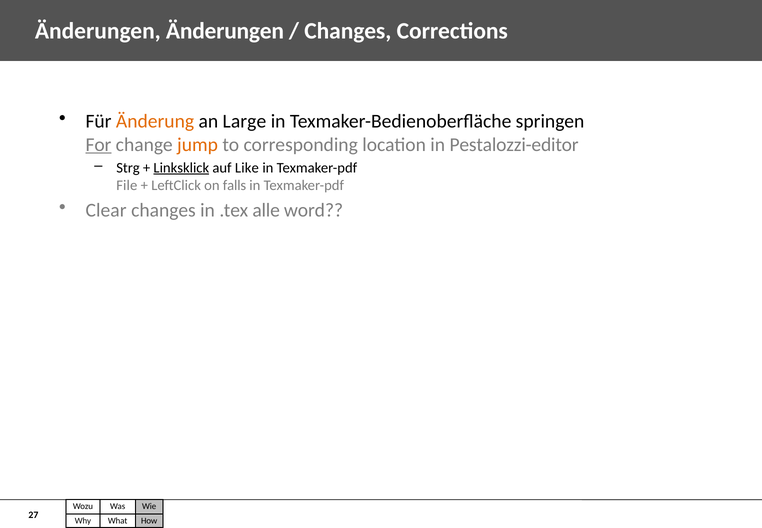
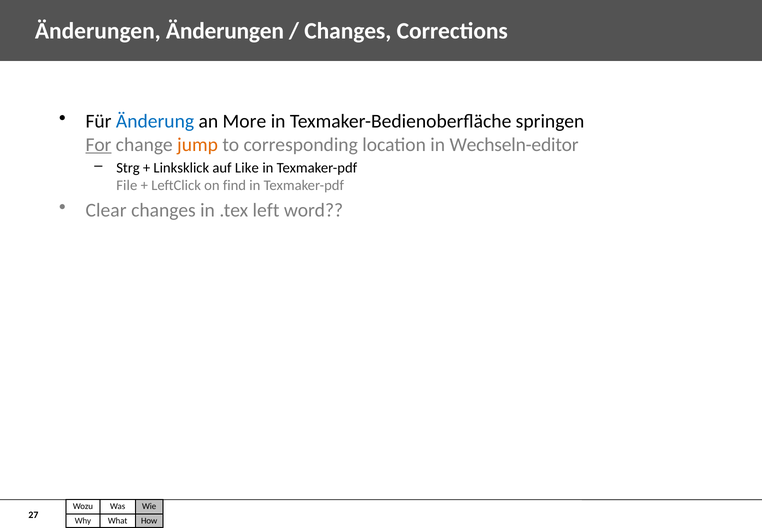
Änderung colour: orange -> blue
Large: Large -> More
Pestalozzi-editor: Pestalozzi-editor -> Wechseln-editor
Linksklick underline: present -> none
falls: falls -> find
alle: alle -> left
